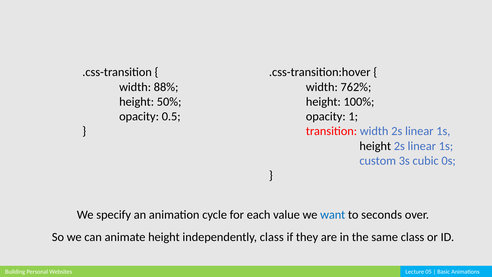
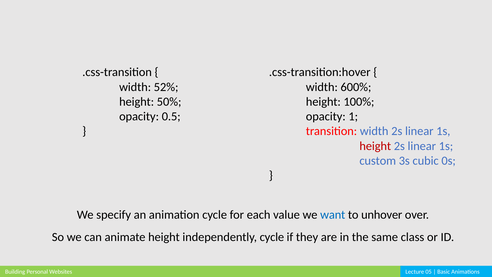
88%: 88% -> 52%
762%: 762% -> 600%
height at (375, 146) colour: black -> red
seconds: seconds -> unhover
independently class: class -> cycle
